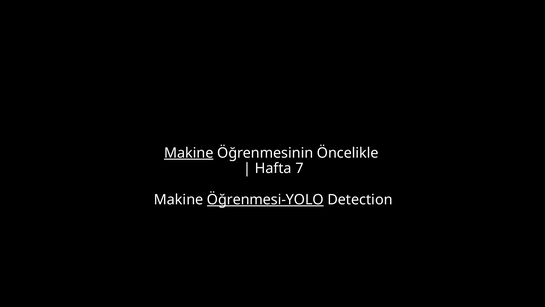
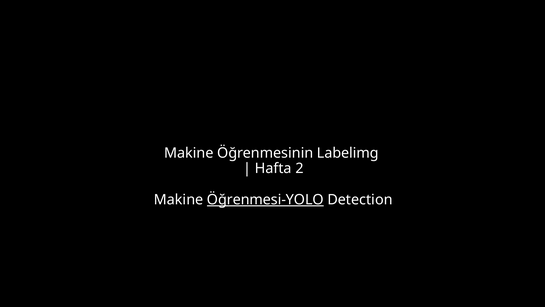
Makine at (189, 153) underline: present -> none
Öncelikle: Öncelikle -> Labelimg
7: 7 -> 2
